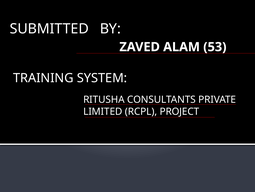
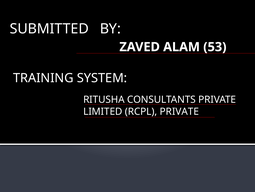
RCPL PROJECT: PROJECT -> PRIVATE
